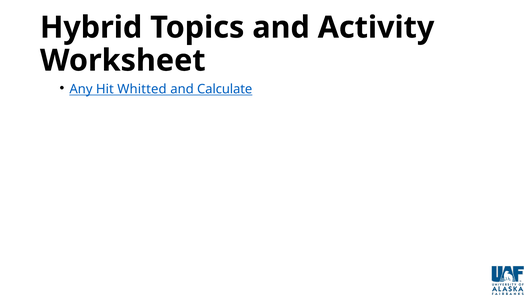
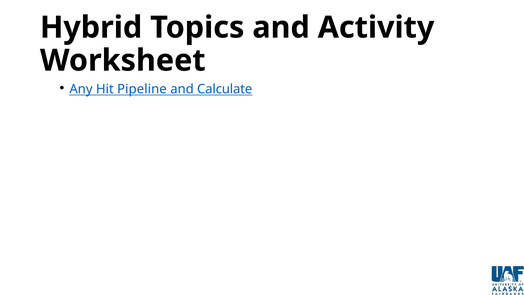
Whitted: Whitted -> Pipeline
